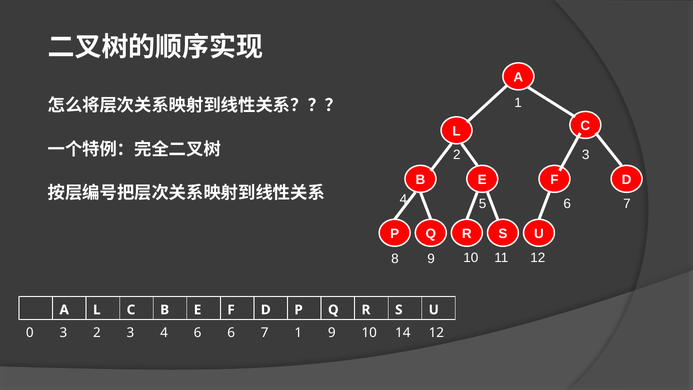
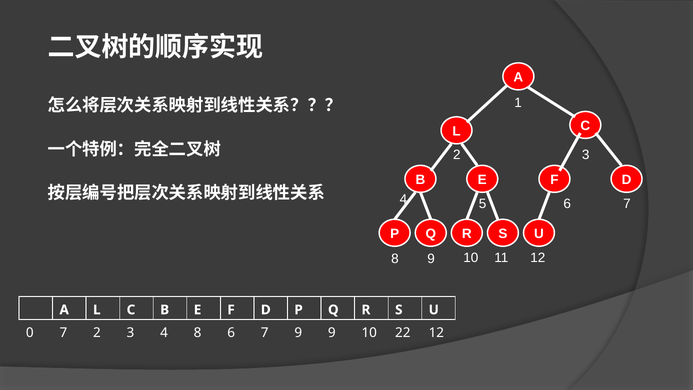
0 3: 3 -> 7
4 6: 6 -> 8
7 1: 1 -> 9
14: 14 -> 22
